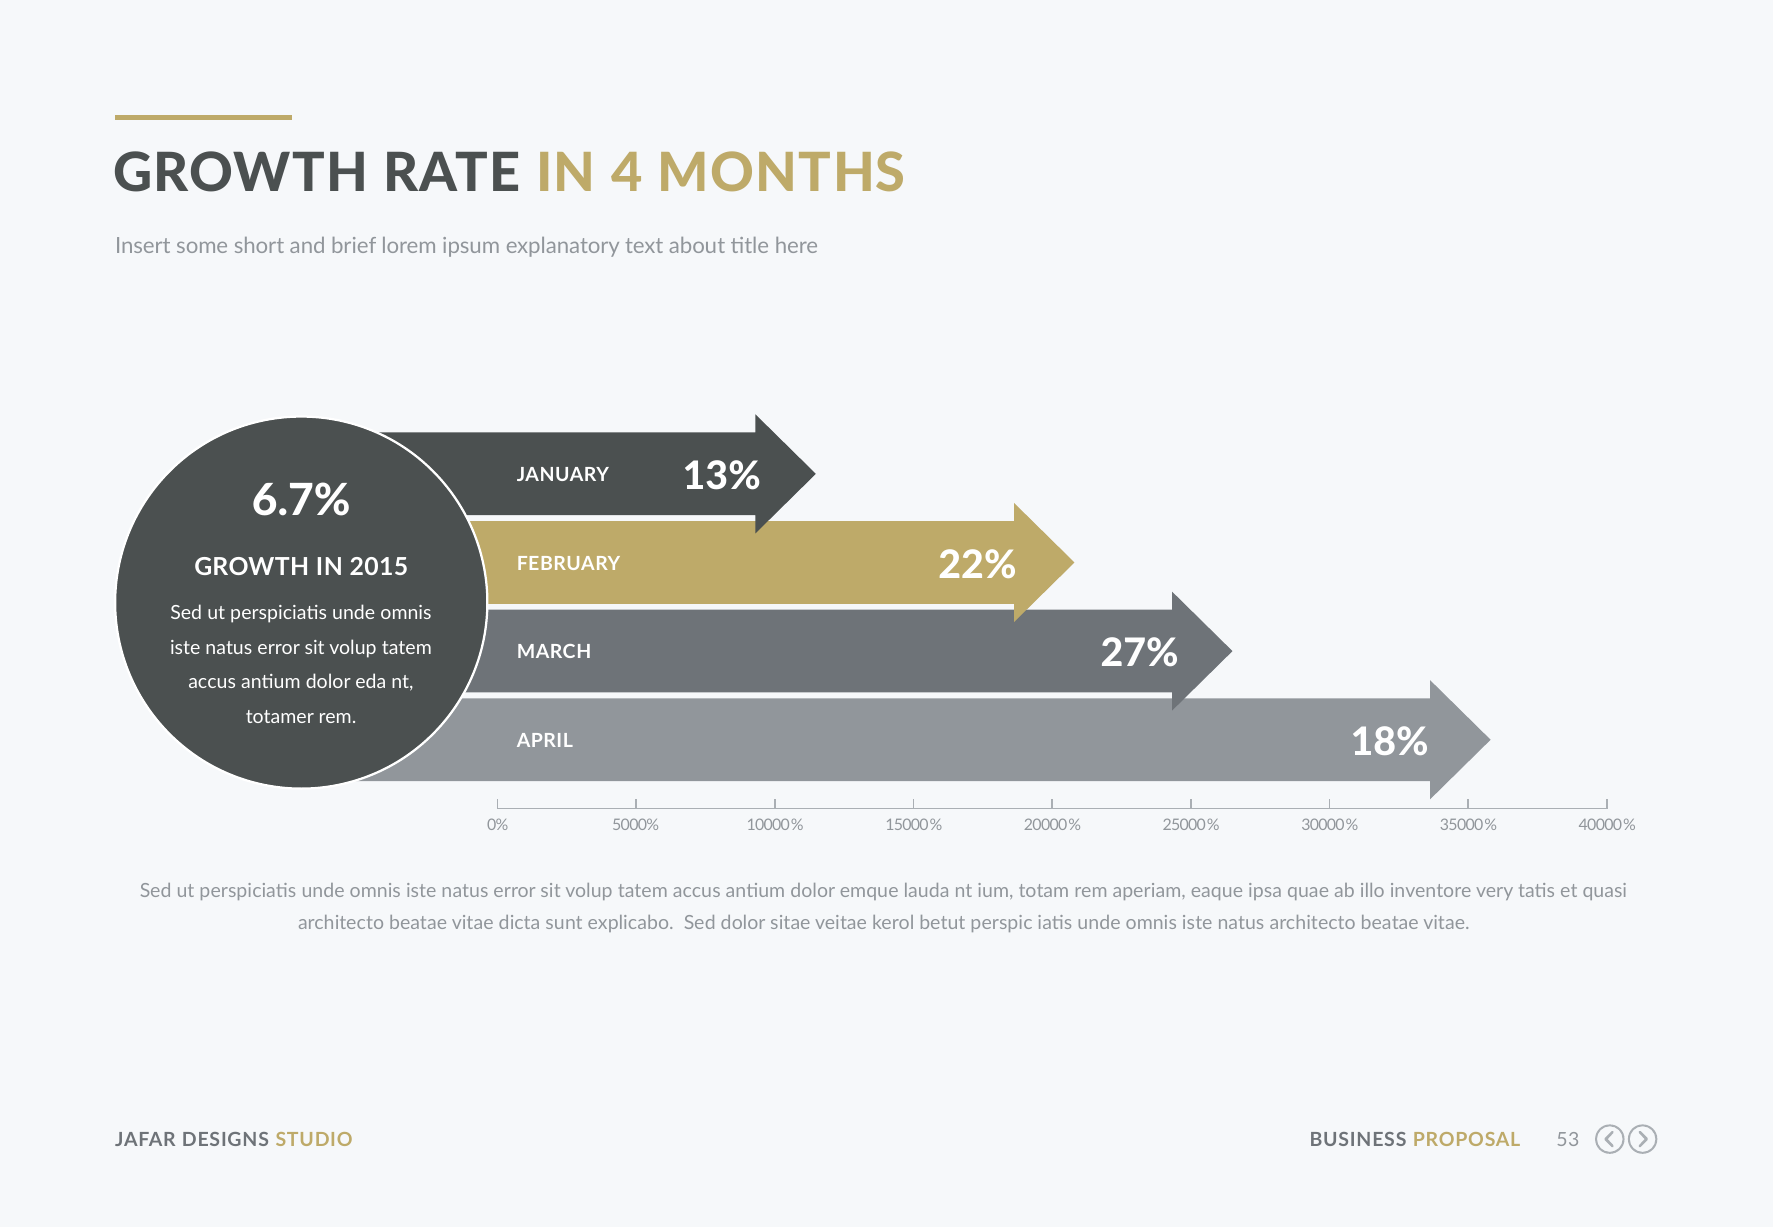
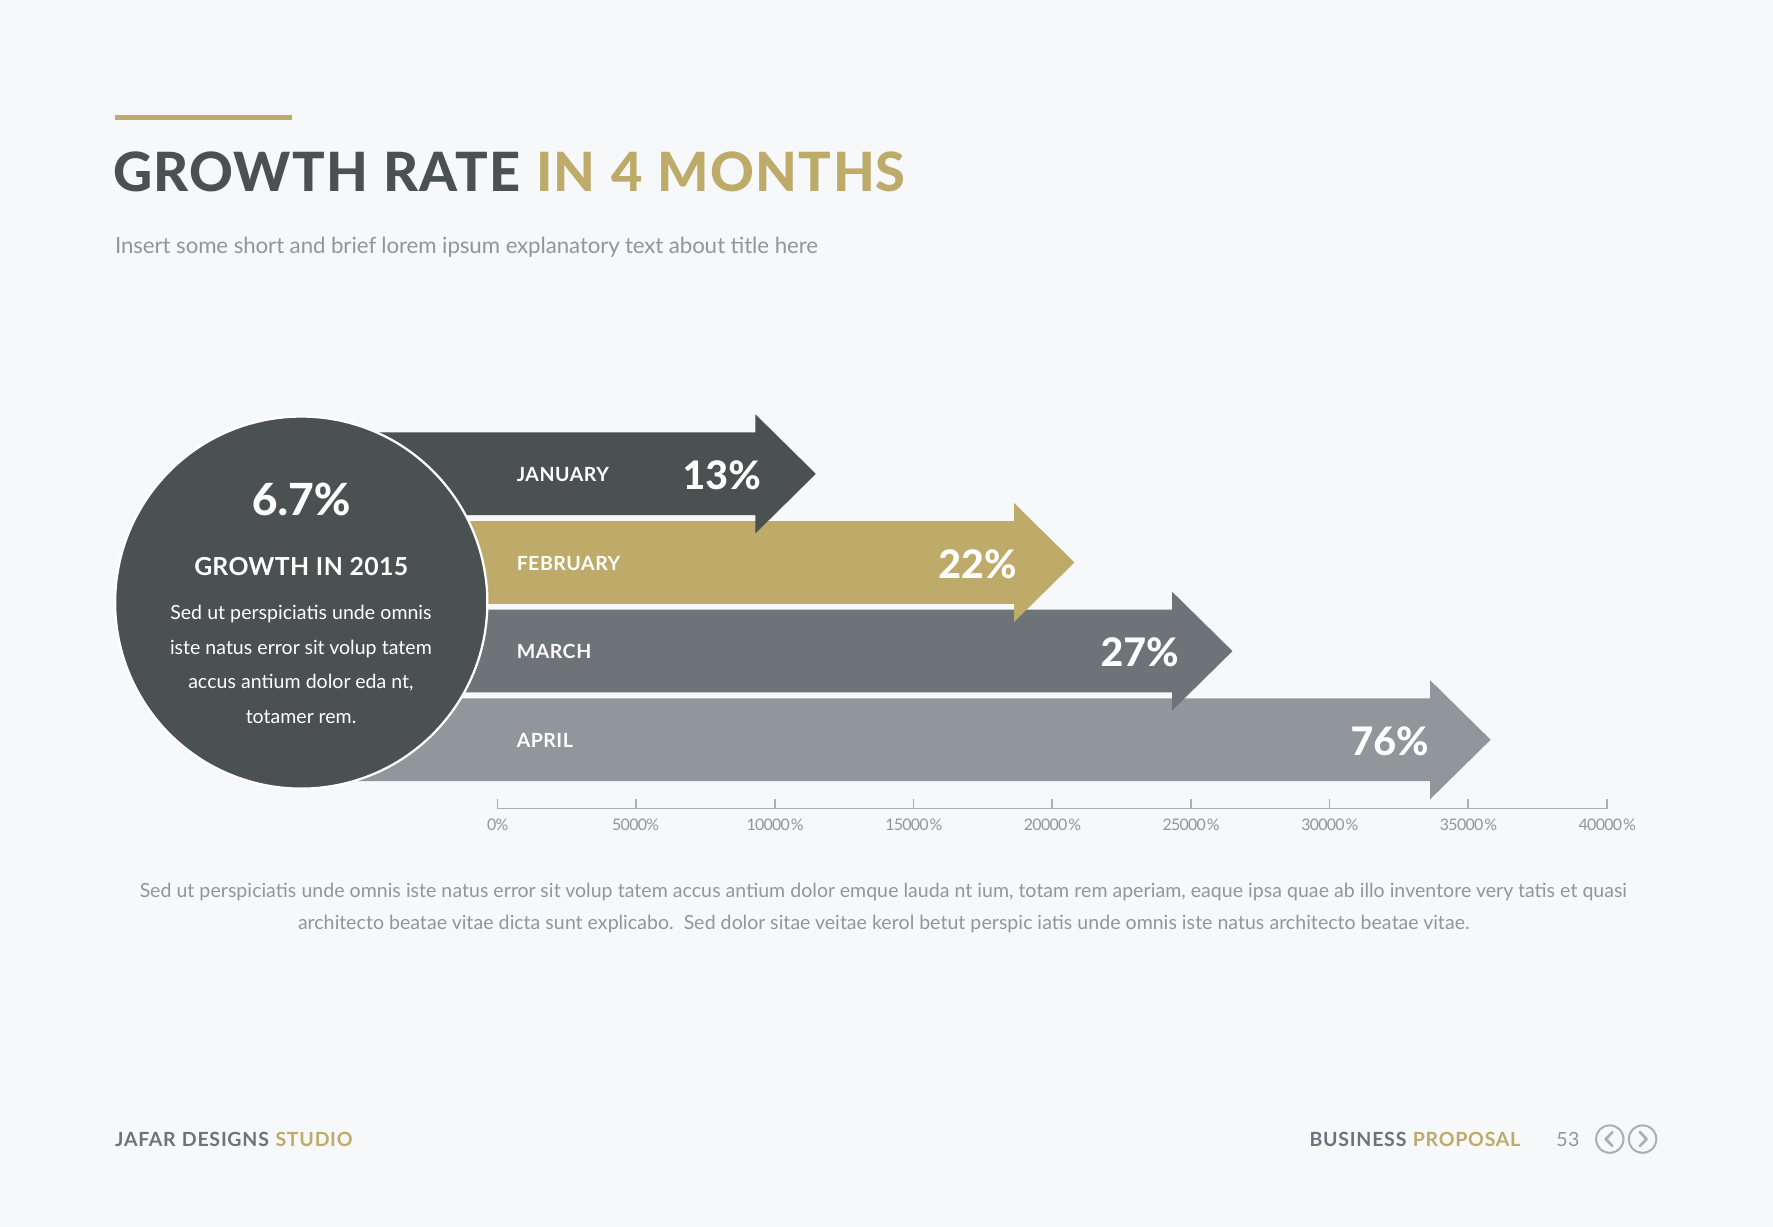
18%: 18% -> 76%
